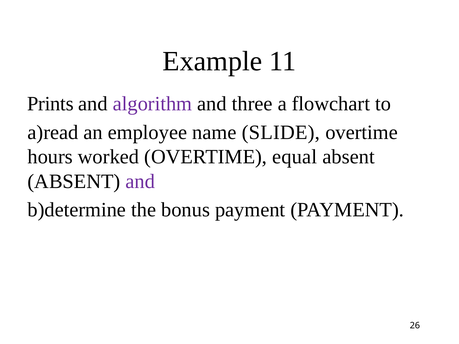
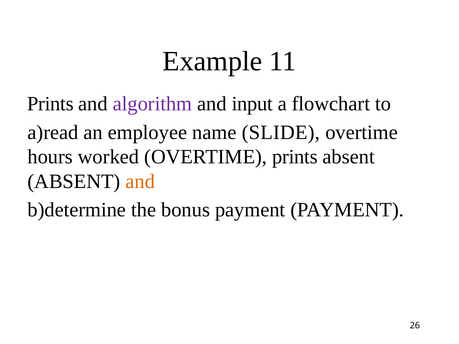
three: three -> input
OVERTIME equal: equal -> prints
and at (140, 181) colour: purple -> orange
